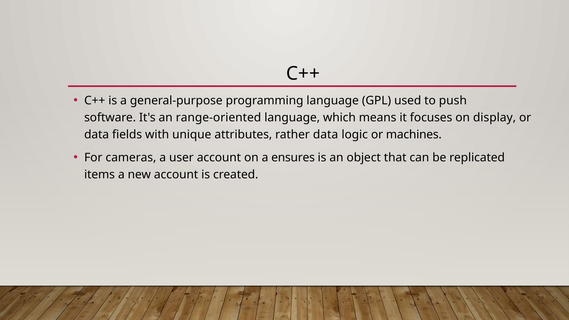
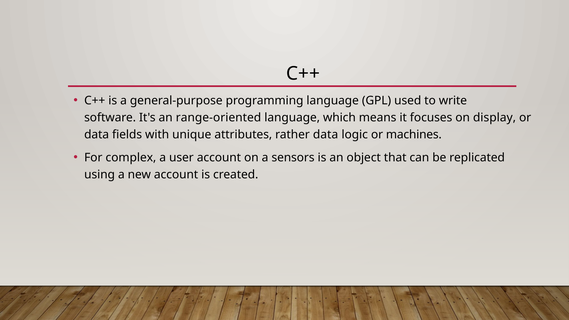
push: push -> write
cameras: cameras -> complex
ensures: ensures -> sensors
items: items -> using
